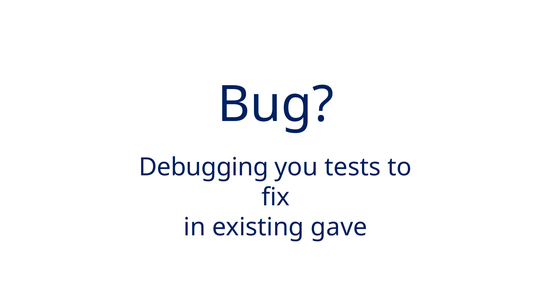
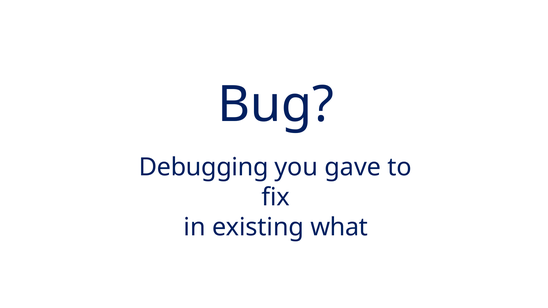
tests: tests -> gave
gave: gave -> what
